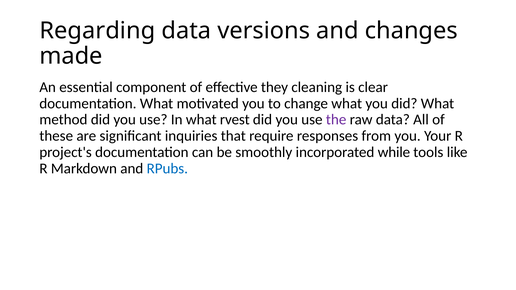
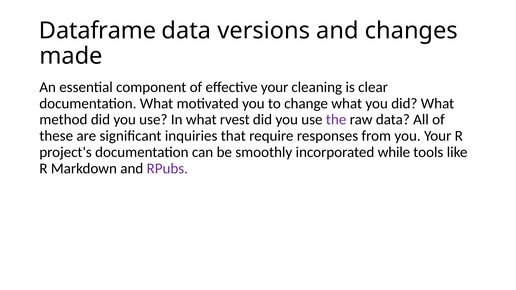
Regarding: Regarding -> Dataframe
effective they: they -> your
RPubs colour: blue -> purple
